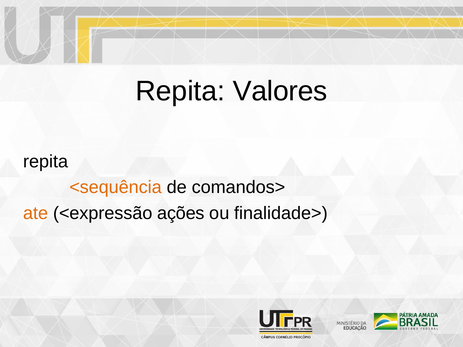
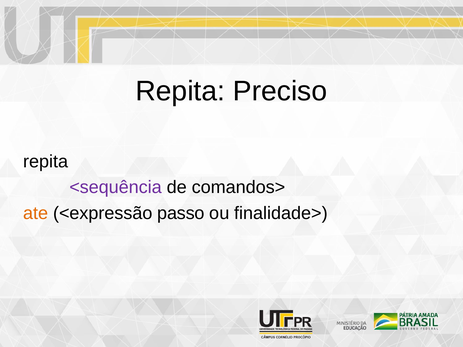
Valores: Valores -> Preciso
<sequência colour: orange -> purple
ações: ações -> passo
